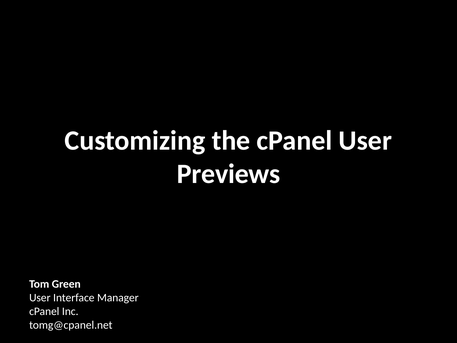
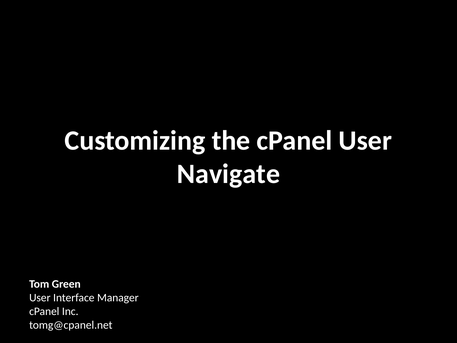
Previews: Previews -> Navigate
